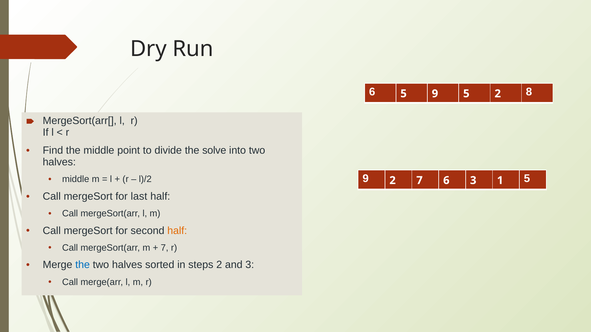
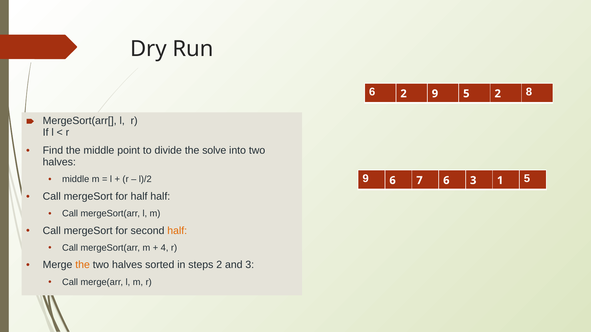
6 5: 5 -> 2
9 2: 2 -> 6
for last: last -> half
7 at (165, 248): 7 -> 4
the at (83, 265) colour: blue -> orange
